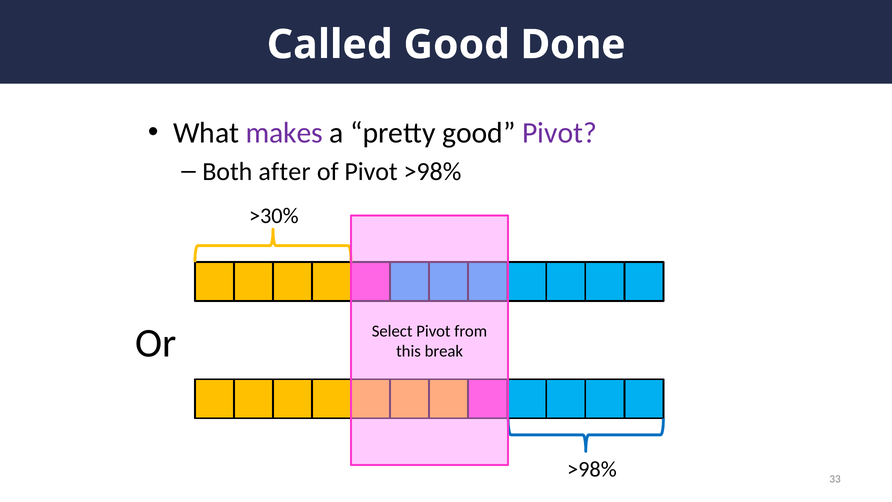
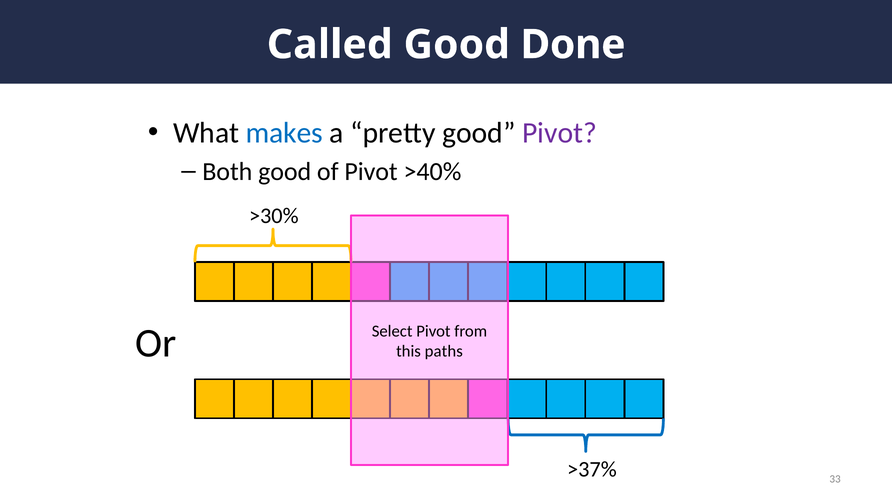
makes colour: purple -> blue
Both after: after -> good
Pivot >98%: >98% -> >40%
break: break -> paths
>98% at (592, 469): >98% -> >37%
